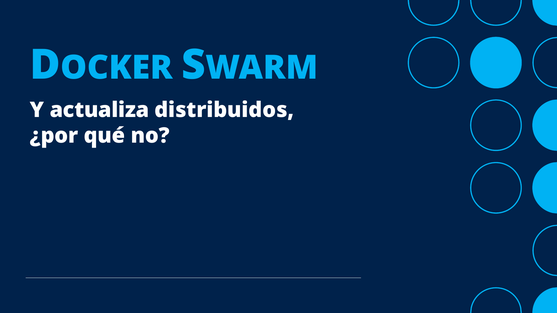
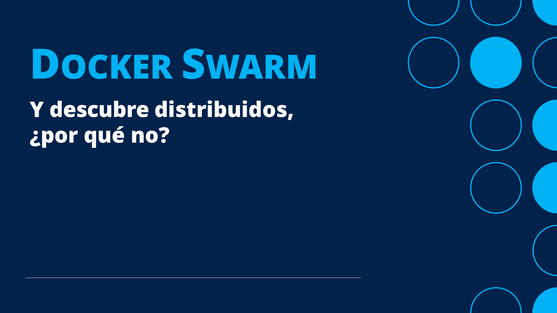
actualiza: actualiza -> descubre
